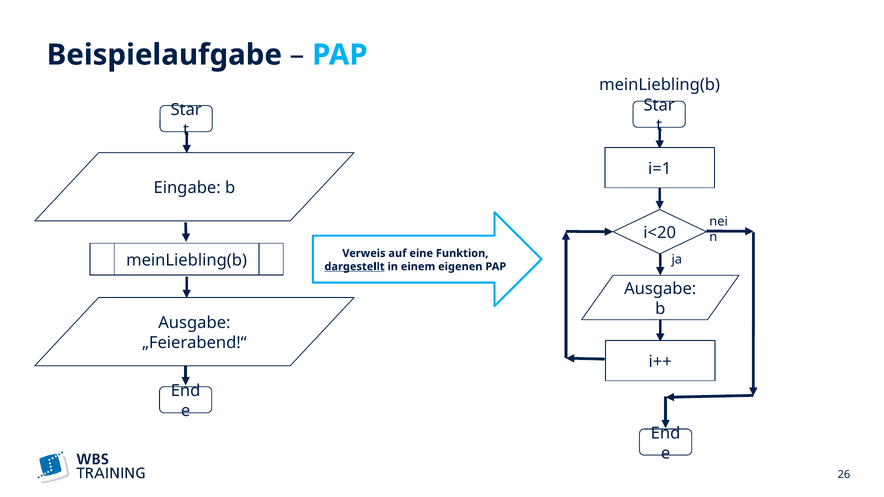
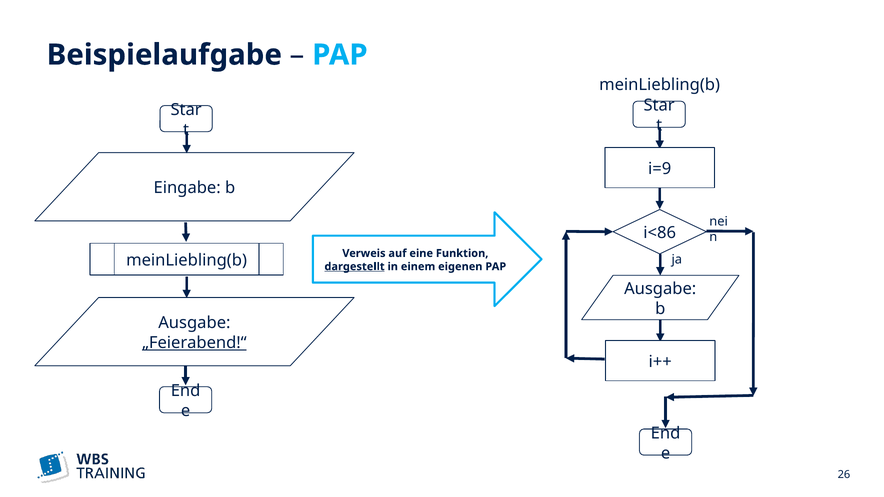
i=1: i=1 -> i=9
i<20: i<20 -> i<86
„Feierabend!“ underline: none -> present
